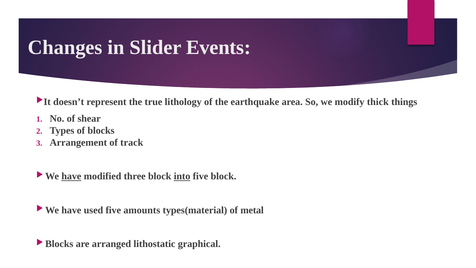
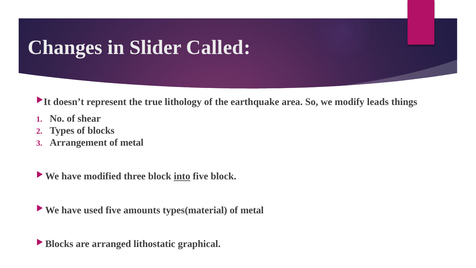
Events: Events -> Called
thick: thick -> leads
Arrangement of track: track -> metal
have at (71, 176) underline: present -> none
